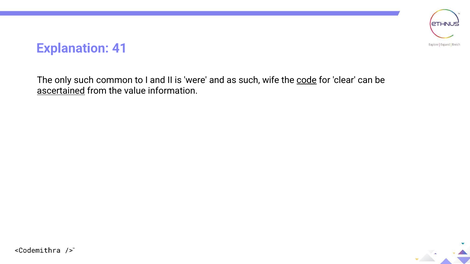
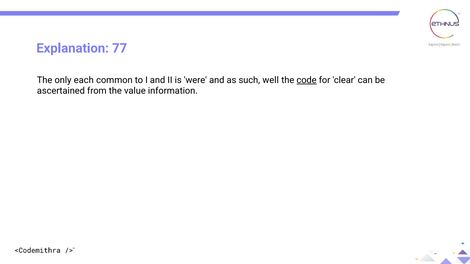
41: 41 -> 77
only such: such -> each
wife: wife -> well
ascertained underline: present -> none
